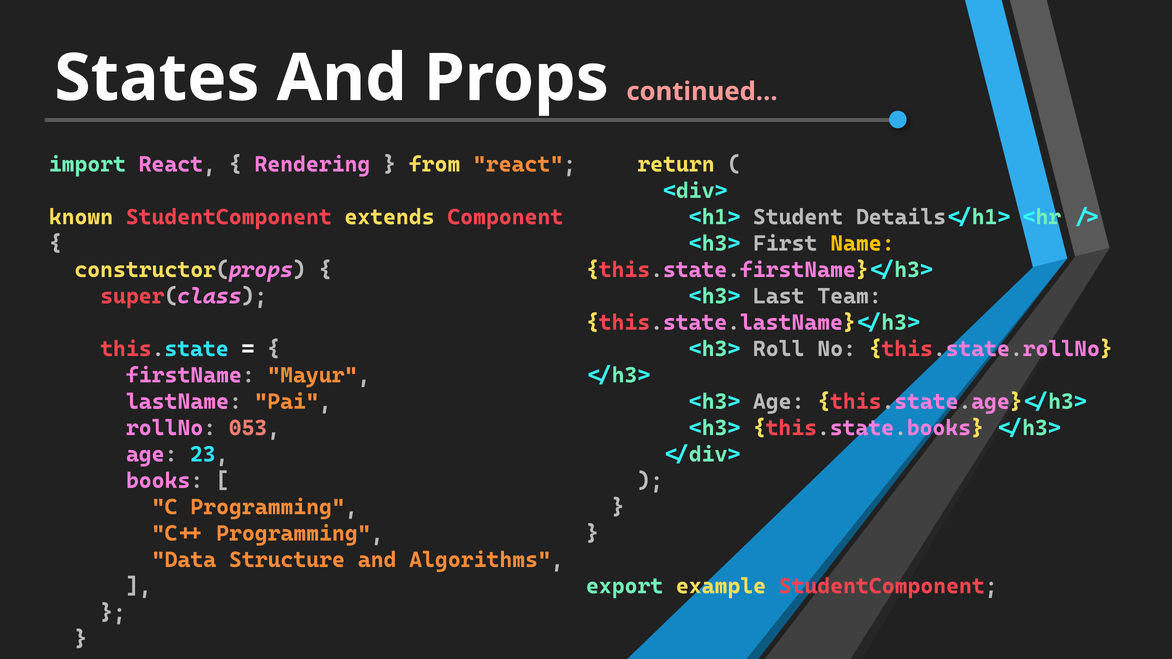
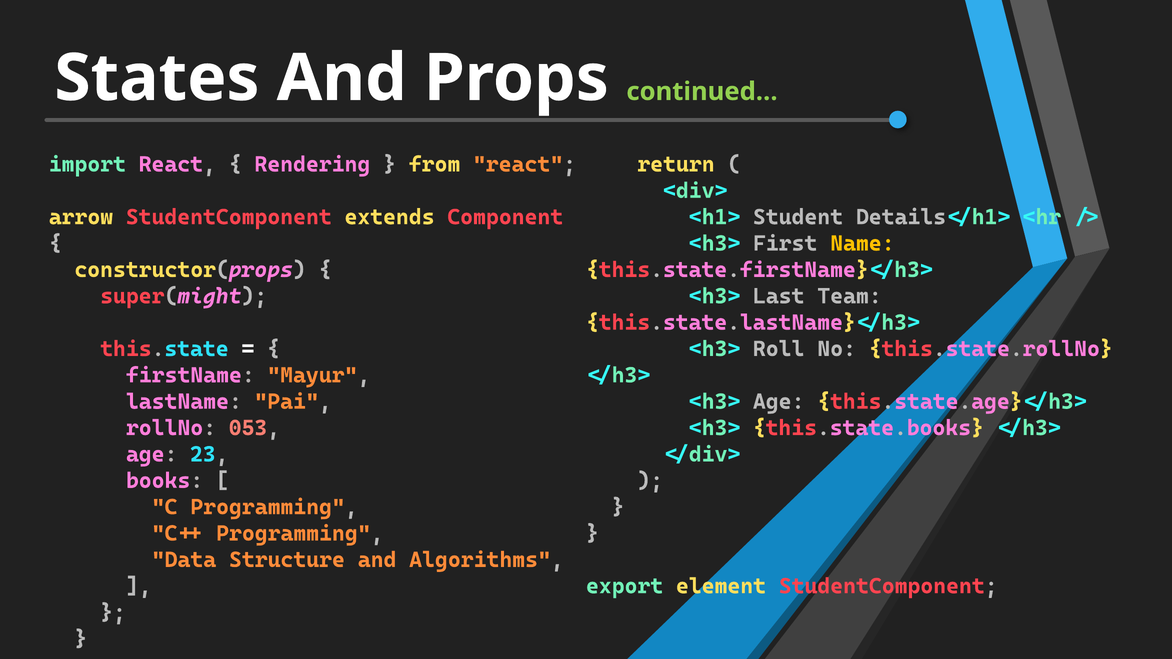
continued… colour: pink -> light green
known: known -> arrow
class: class -> might
example: example -> element
